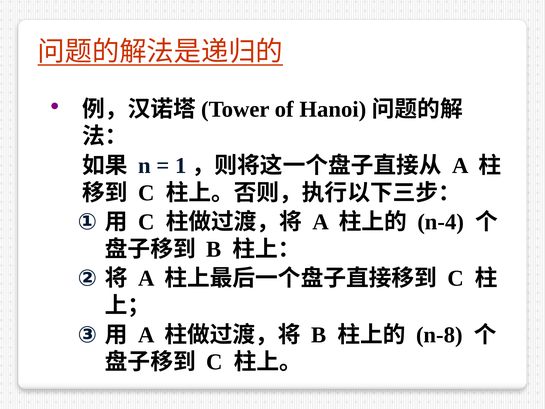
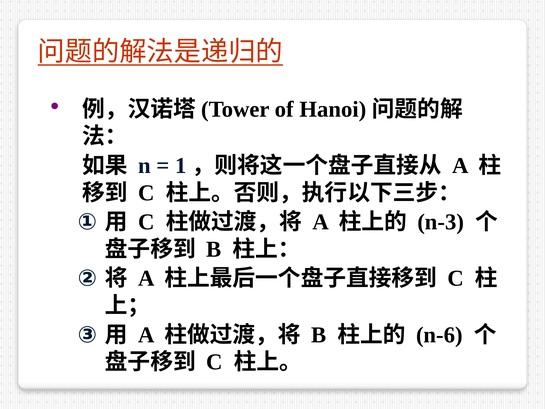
n-4: n-4 -> n-3
n-8: n-8 -> n-6
